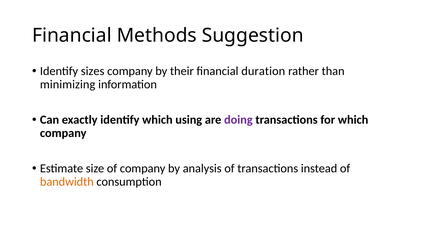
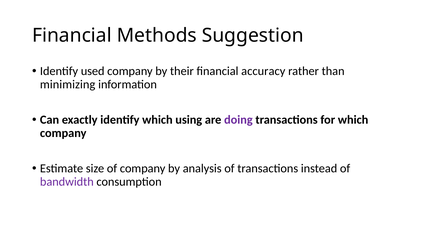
sizes: sizes -> used
duration: duration -> accuracy
bandwidth colour: orange -> purple
